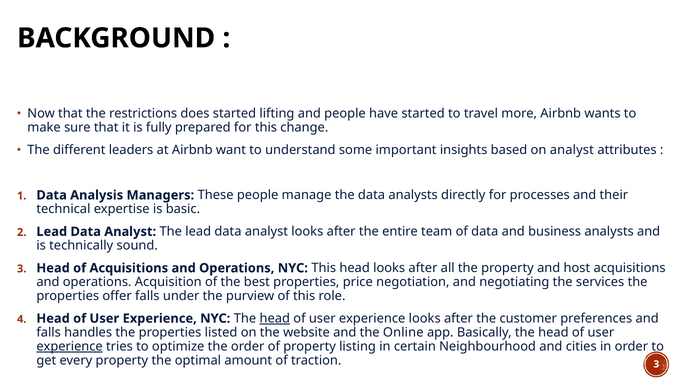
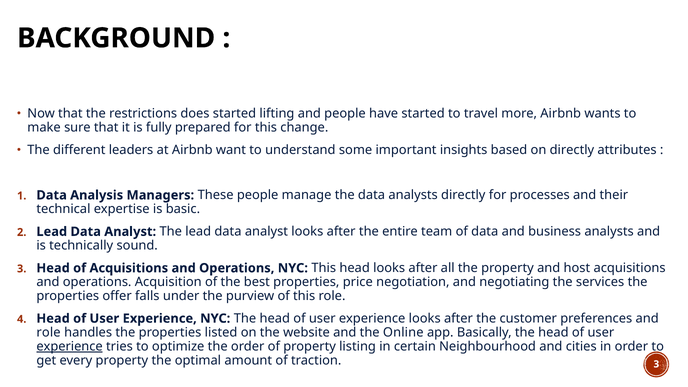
on analyst: analyst -> directly
head at (275, 318) underline: present -> none
falls at (49, 332): falls -> role
